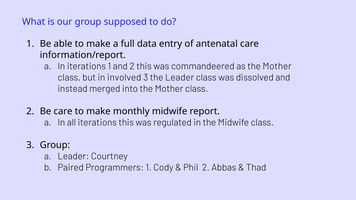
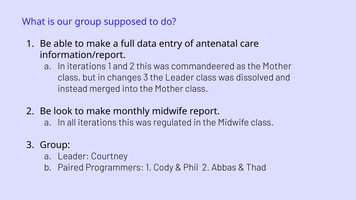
involved: involved -> changes
Be care: care -> look
